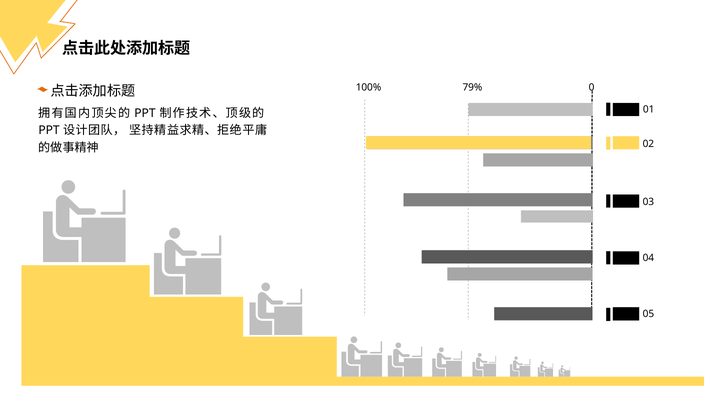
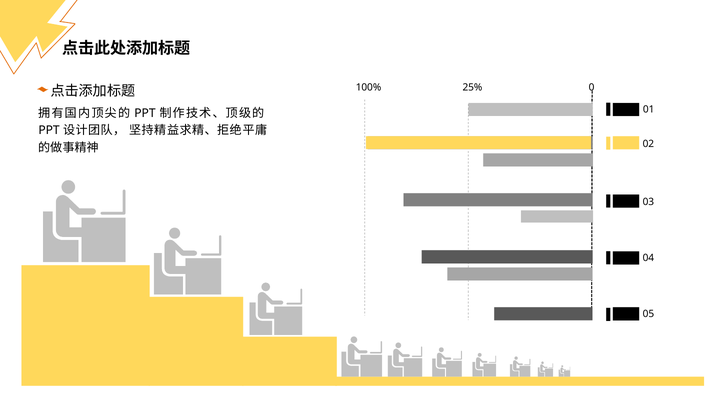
79%: 79% -> 25%
